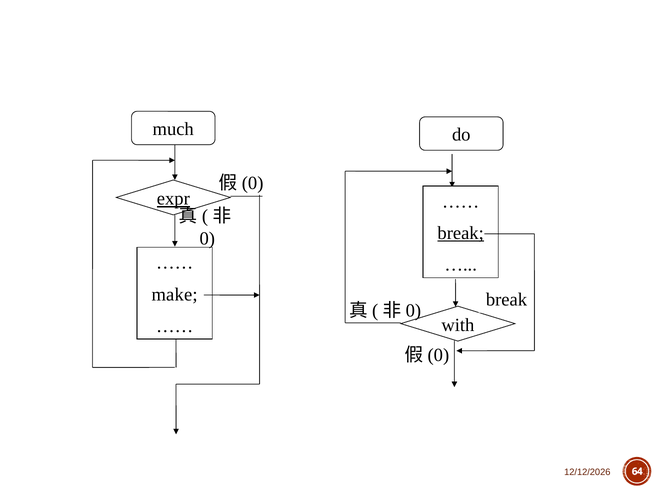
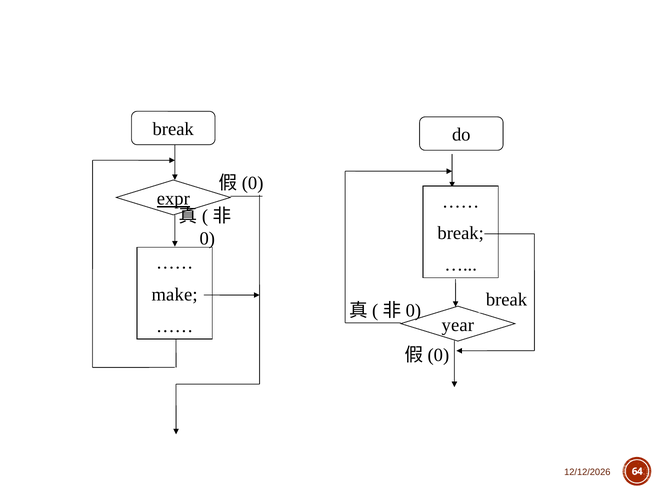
much at (173, 129): much -> break
break at (461, 233) underline: present -> none
with: with -> year
